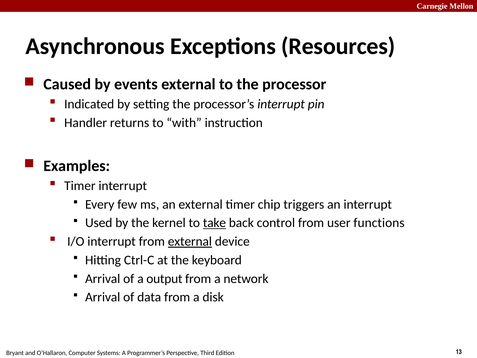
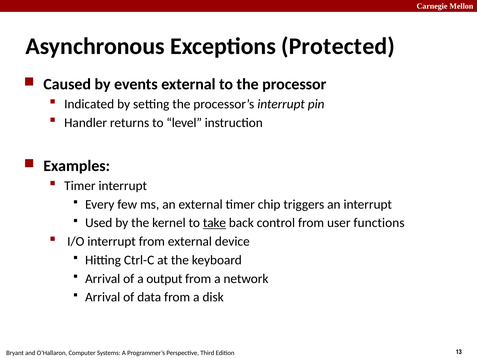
Resources: Resources -> Protected
with: with -> level
external at (190, 241) underline: present -> none
